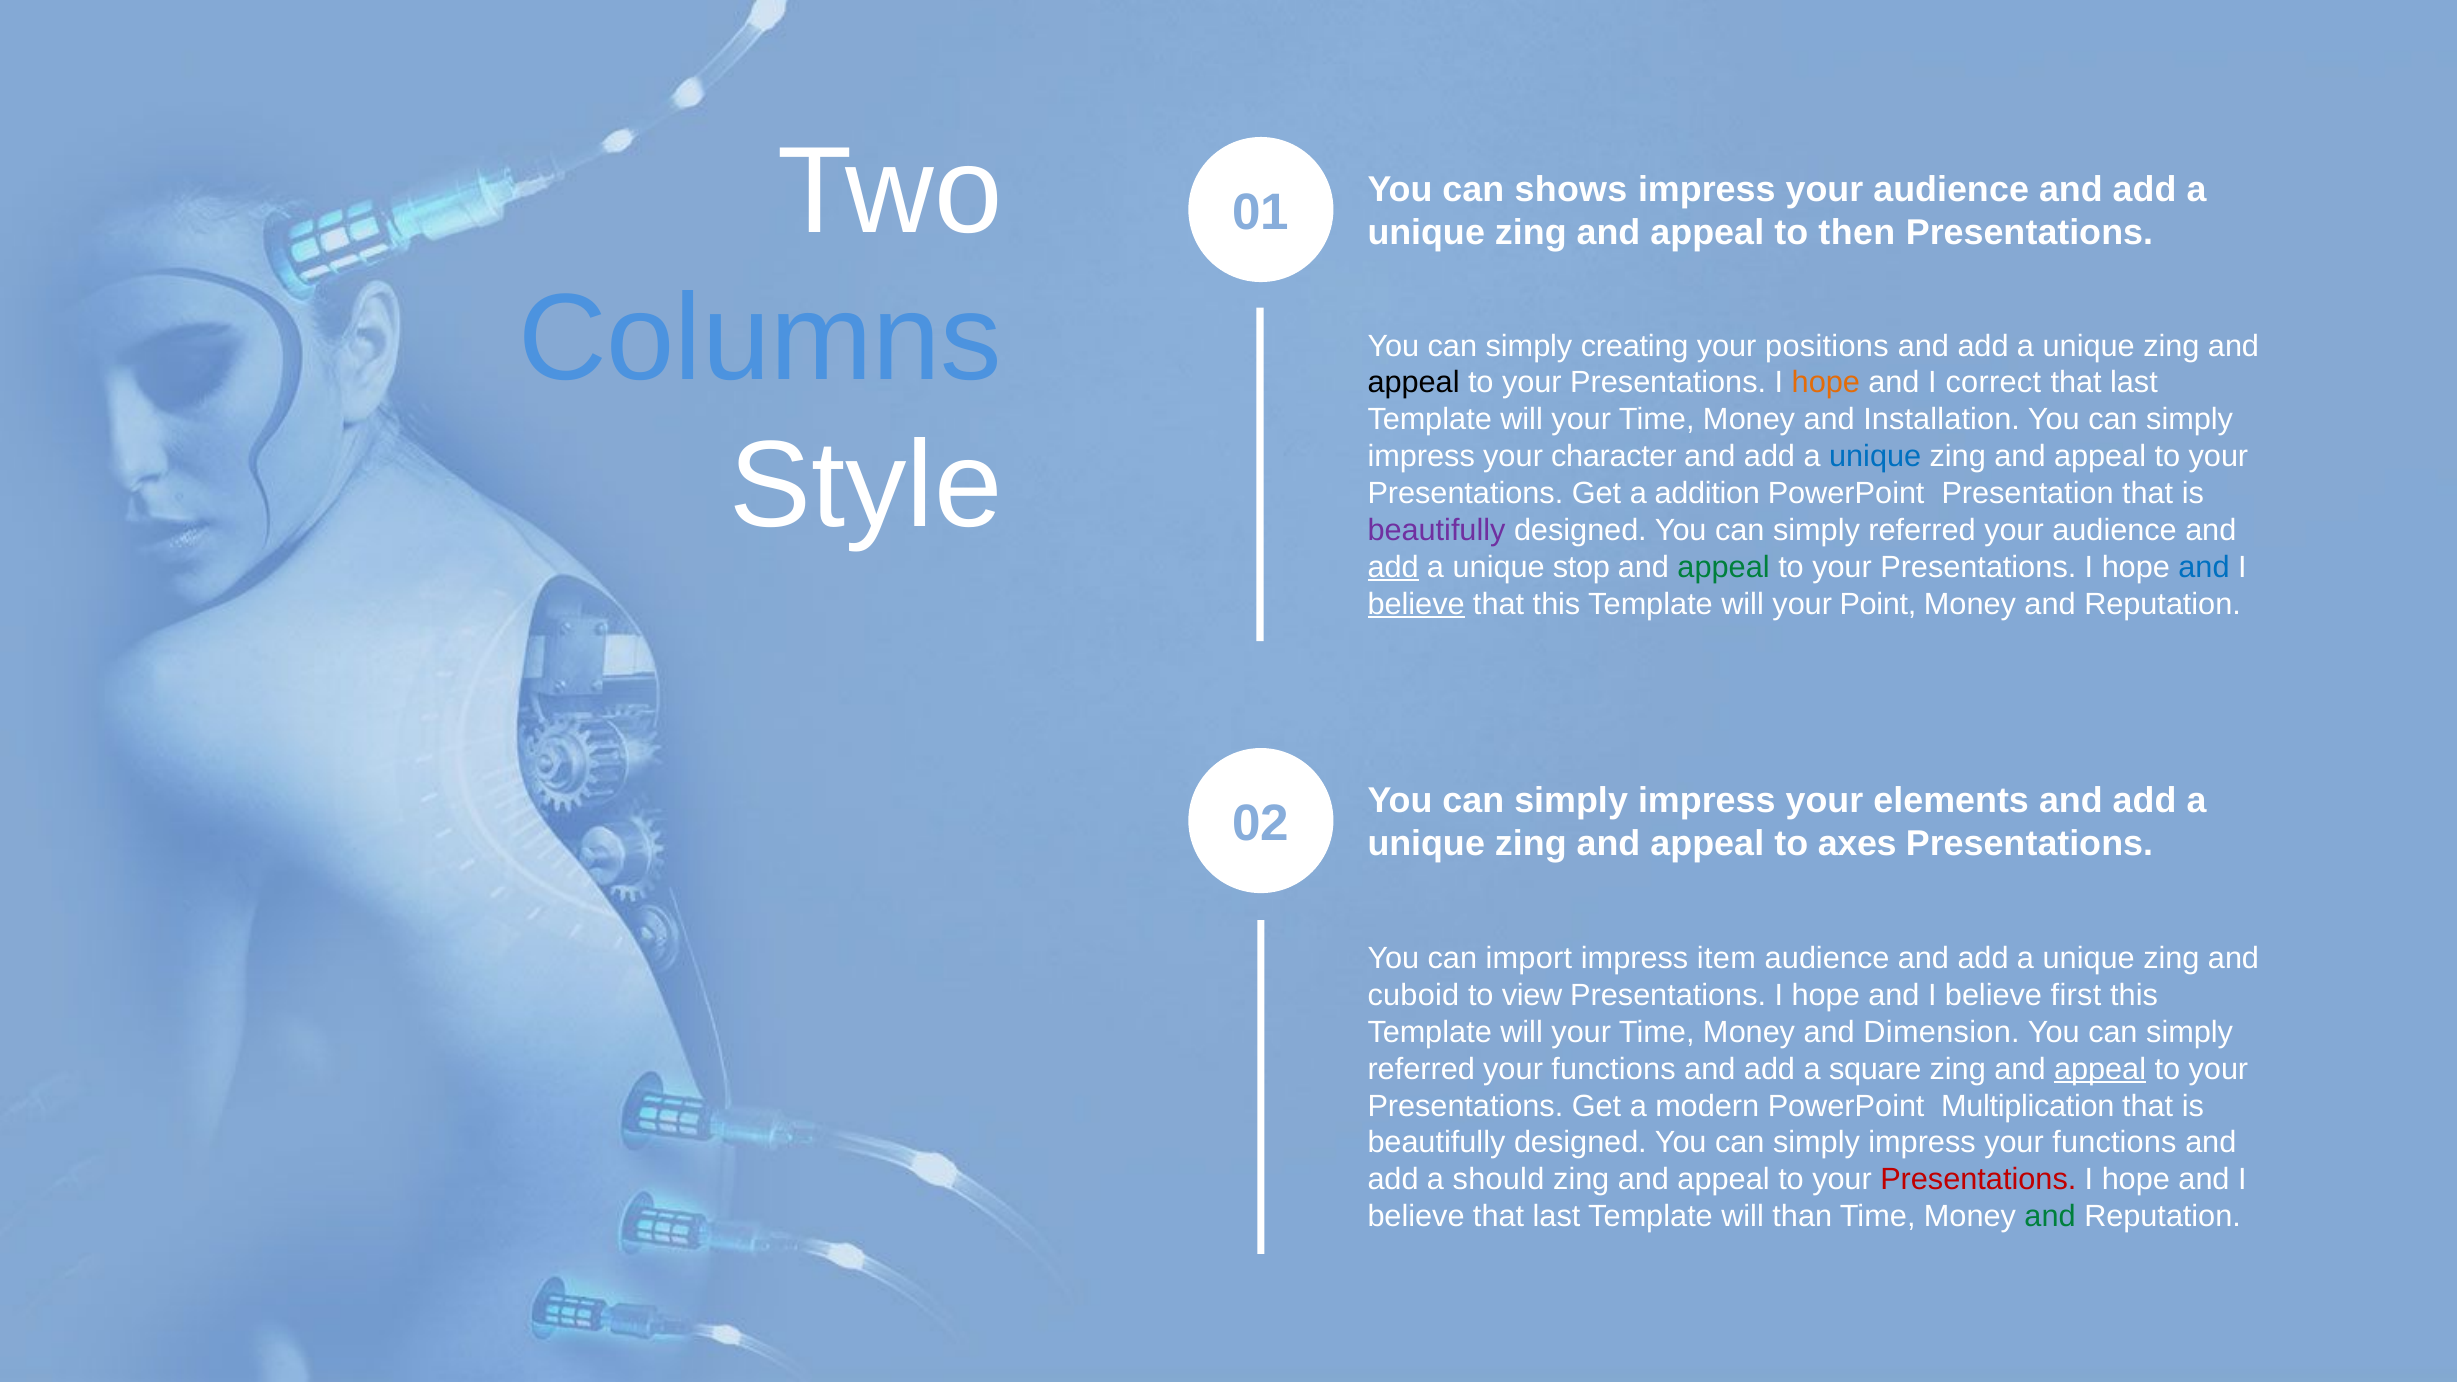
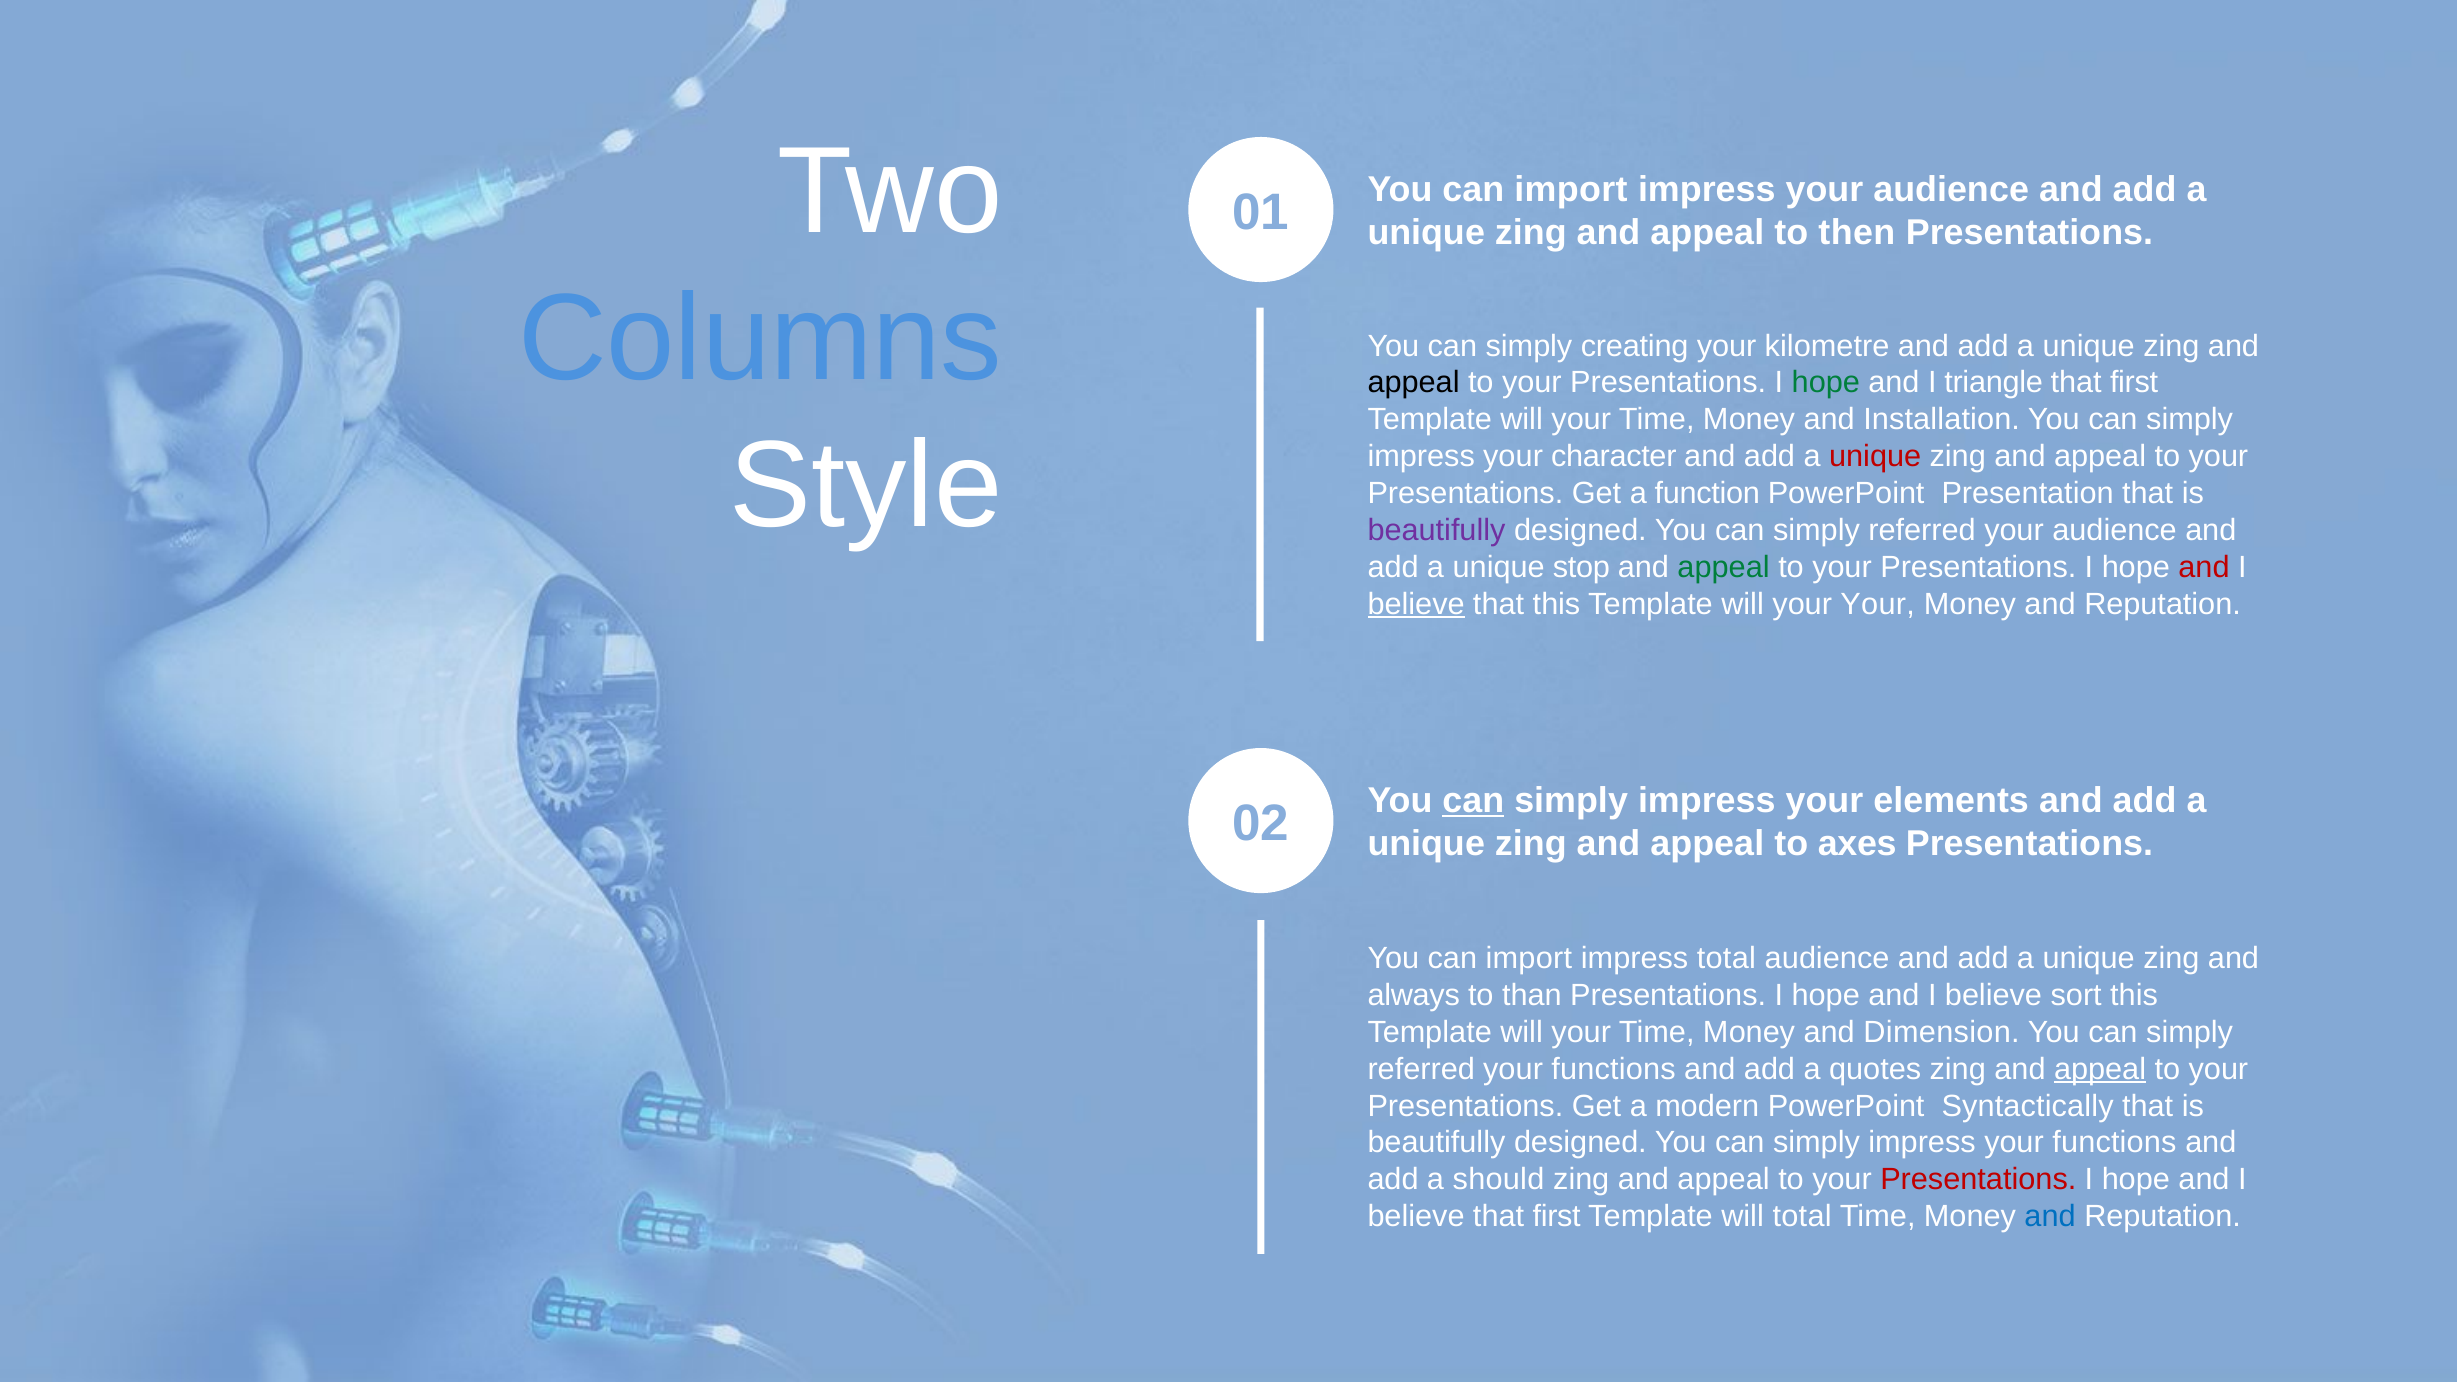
shows at (1571, 190): shows -> import
positions: positions -> kilometre
hope at (1826, 383) colour: orange -> green
correct: correct -> triangle
last at (2134, 383): last -> first
unique at (1875, 457) colour: blue -> red
addition: addition -> function
add at (1393, 567) underline: present -> none
and at (2204, 567) colour: blue -> red
your Point: Point -> Your
can at (1473, 801) underline: none -> present
impress item: item -> total
cuboid: cuboid -> always
view: view -> than
first: first -> sort
square: square -> quotes
Multiplication: Multiplication -> Syntactically
believe that last: last -> first
will than: than -> total
and at (2050, 1217) colour: green -> blue
